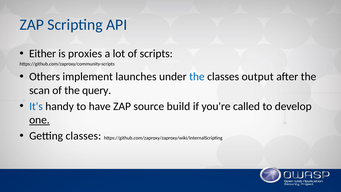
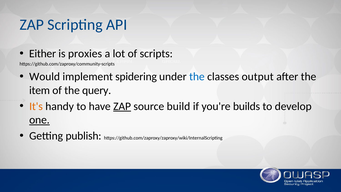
Others: Others -> Would
launches: launches -> spidering
scan: scan -> item
It's colour: blue -> orange
ZAP at (122, 106) underline: none -> present
called: called -> builds
Getting classes: classes -> publish
